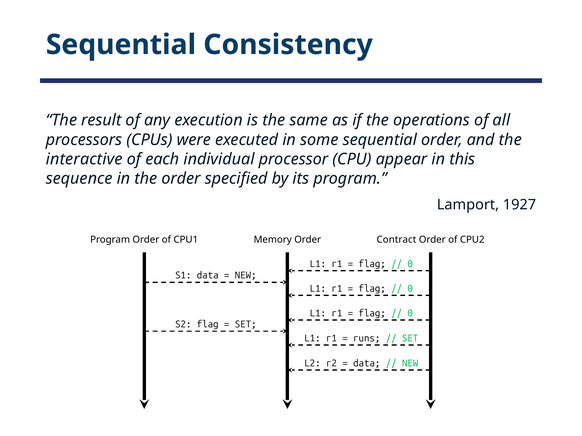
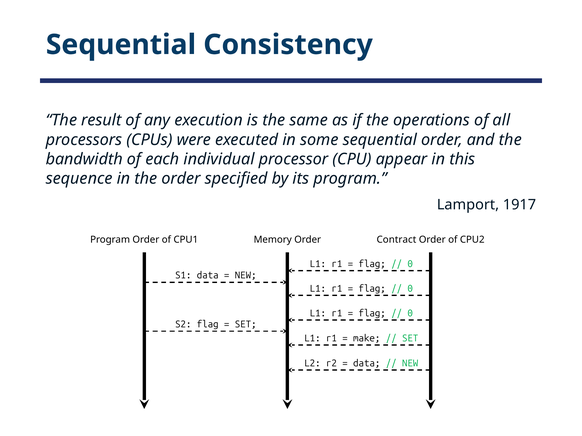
interactive: interactive -> bandwidth
1927: 1927 -> 1917
runs: runs -> make
